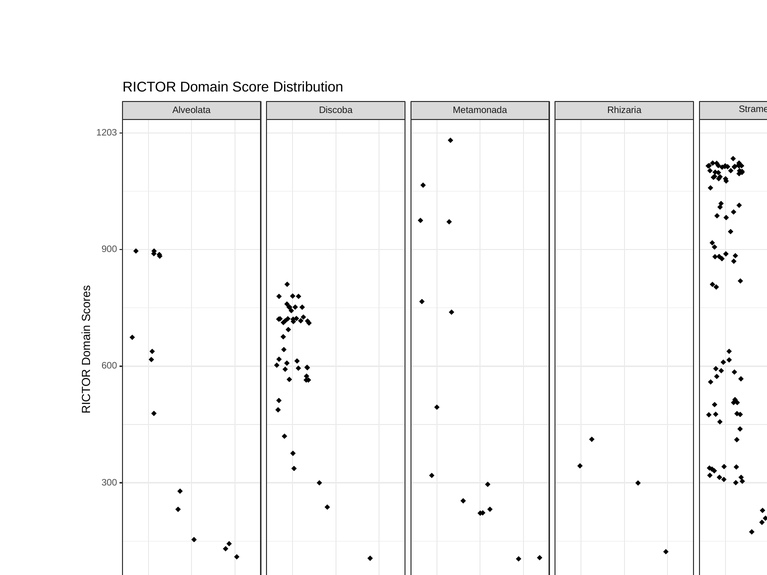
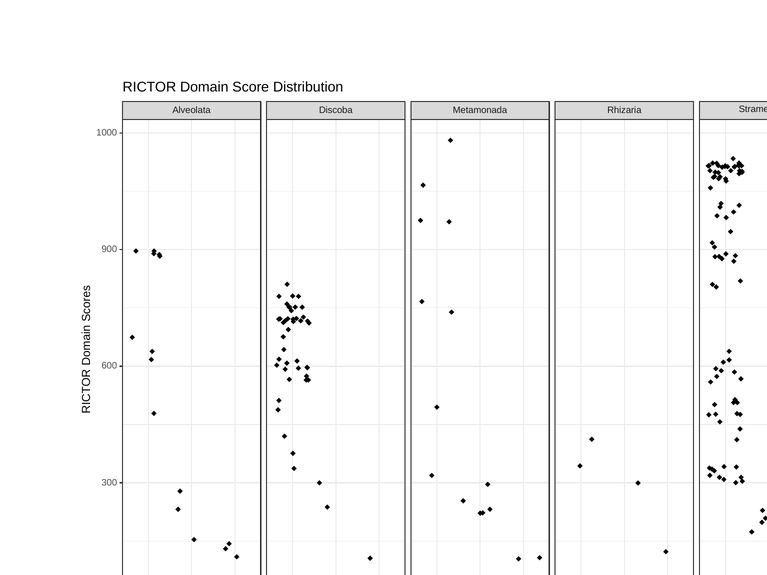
1203: 1203 -> 1000
